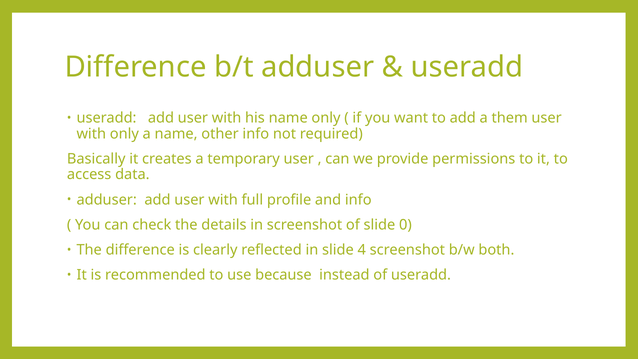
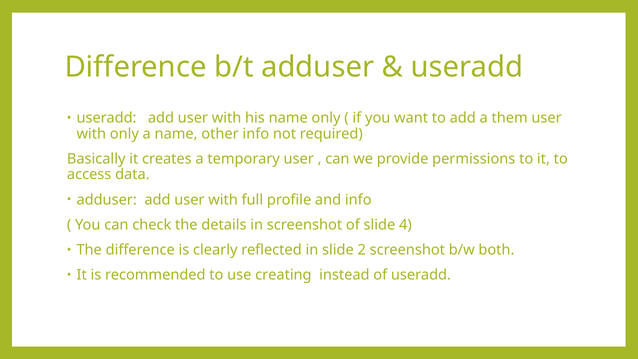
0: 0 -> 4
4: 4 -> 2
because: because -> creating
